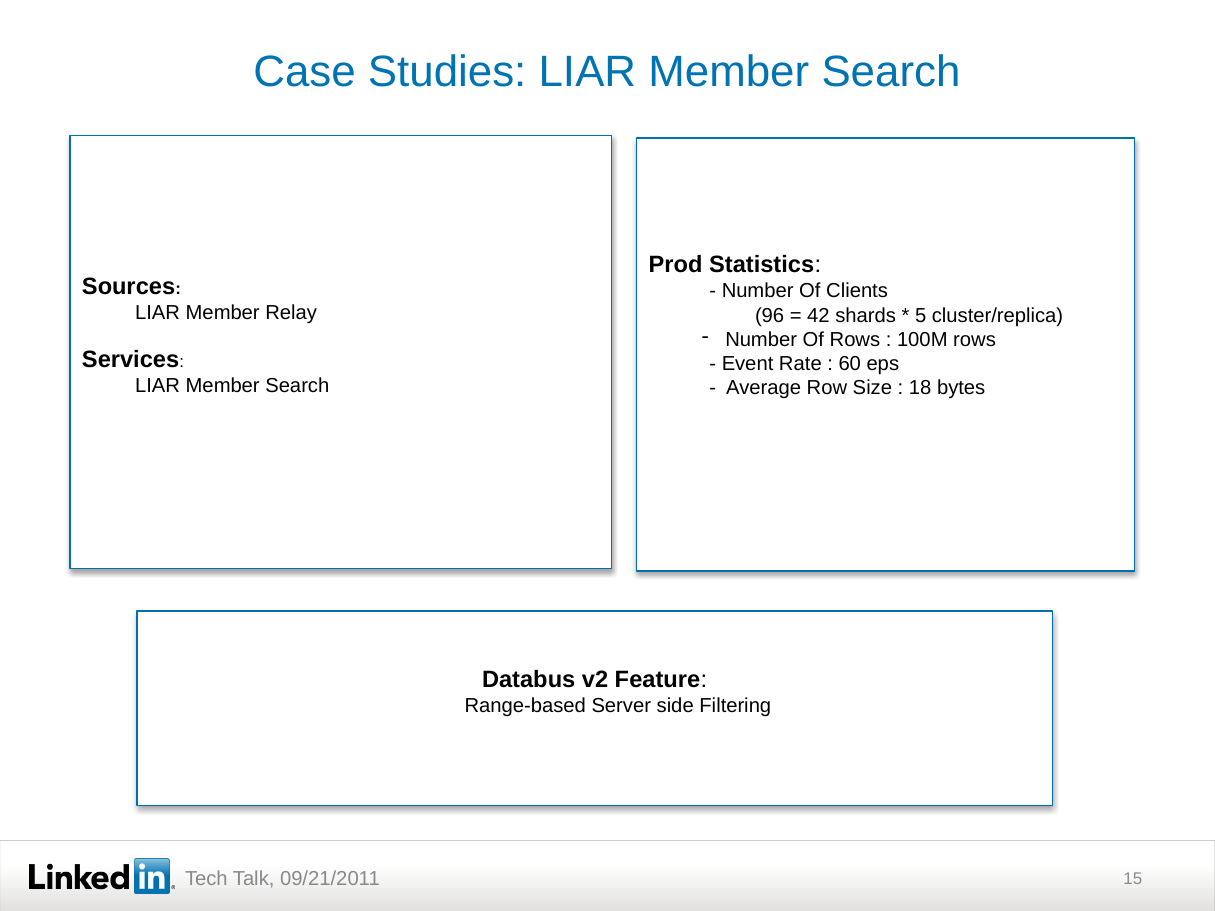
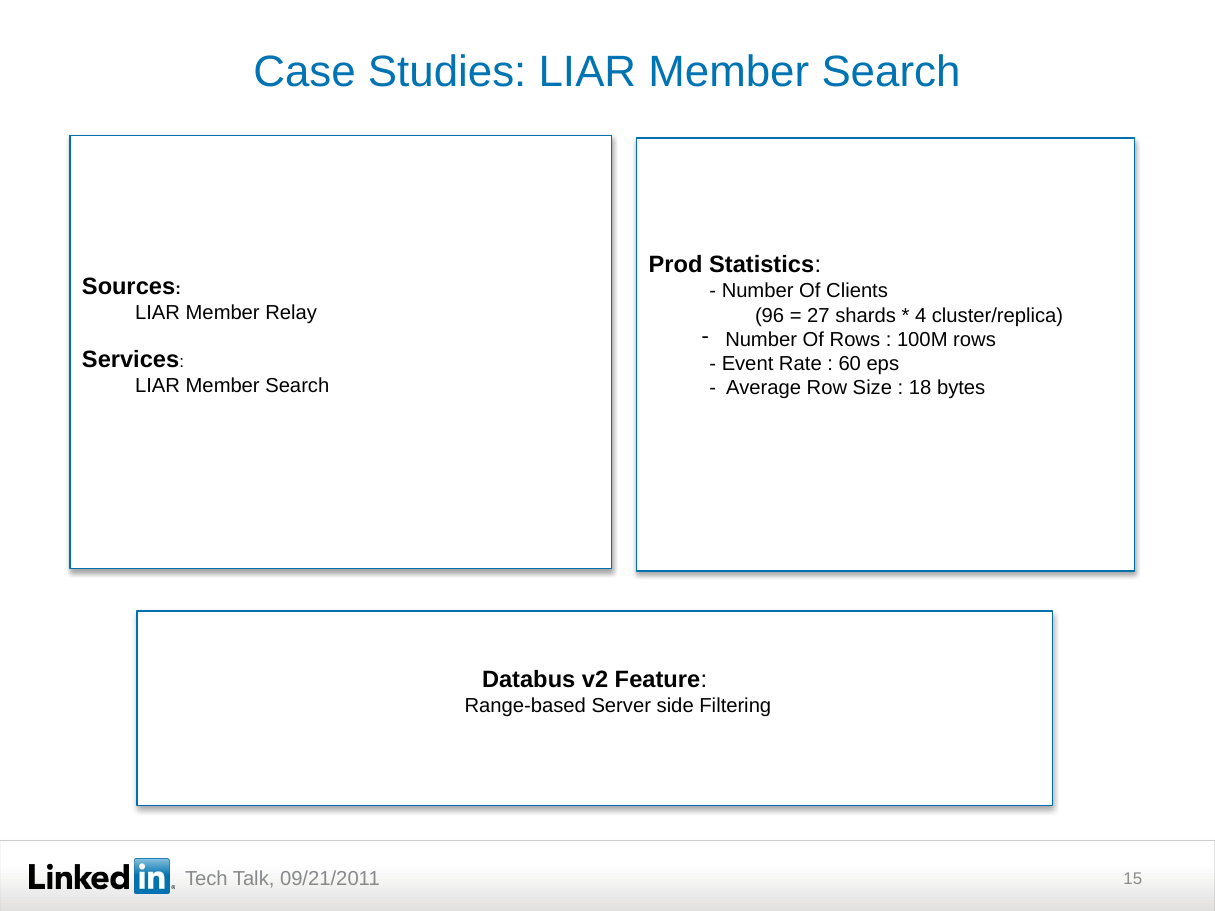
42: 42 -> 27
5: 5 -> 4
